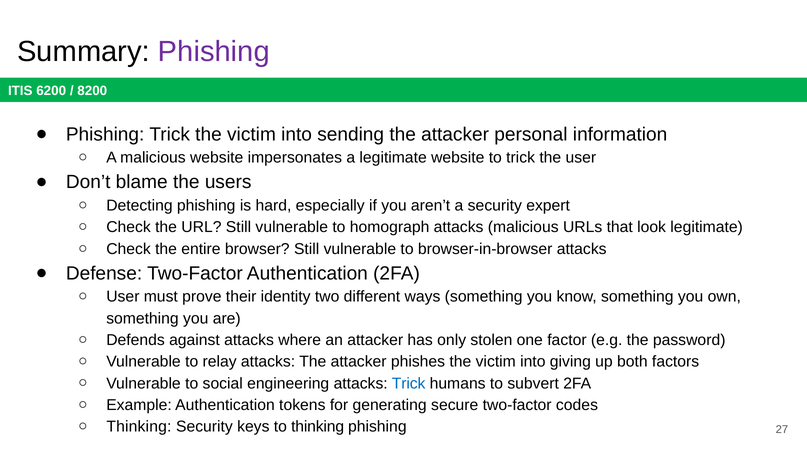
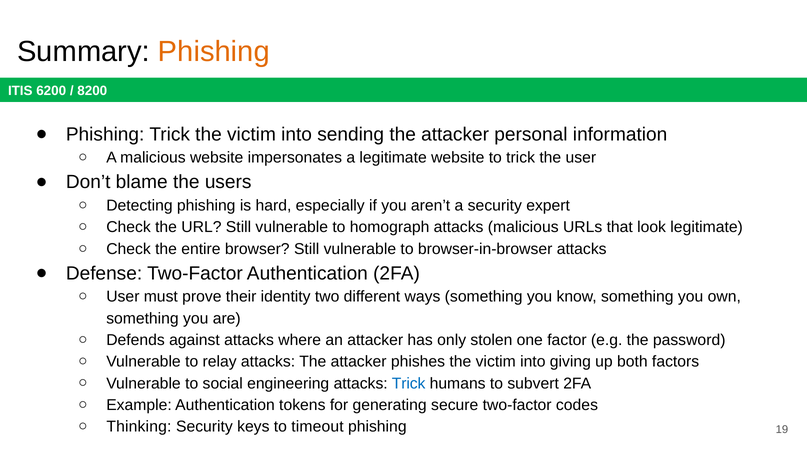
Phishing at (214, 51) colour: purple -> orange
to thinking: thinking -> timeout
27: 27 -> 19
